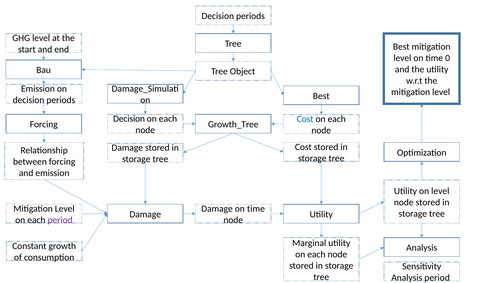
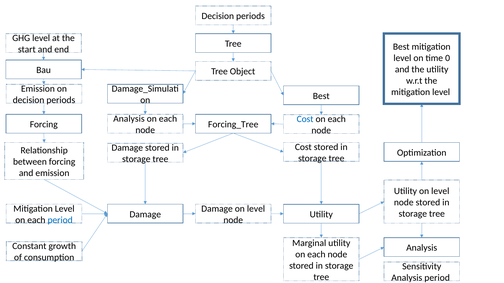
Decision at (129, 119): Decision -> Analysis
Growth_Tree: Growth_Tree -> Forcing_Tree
Damage on time: time -> level
period at (60, 220) colour: purple -> blue
